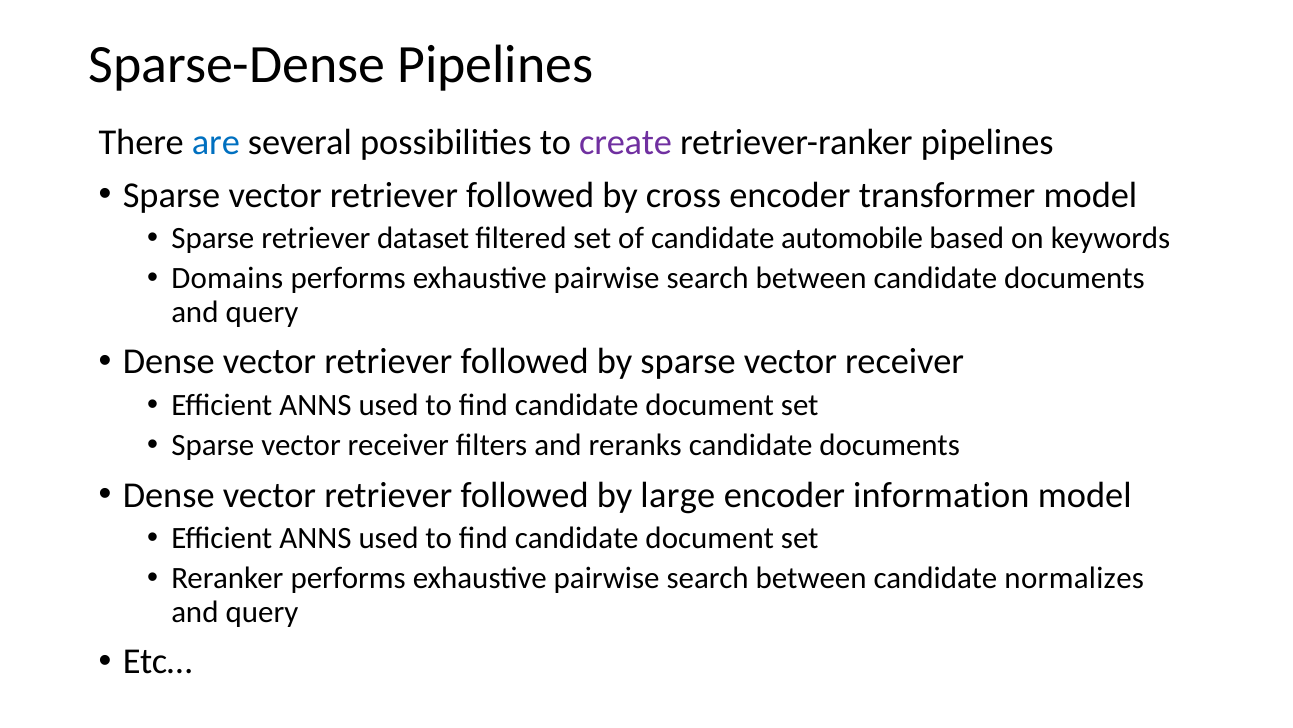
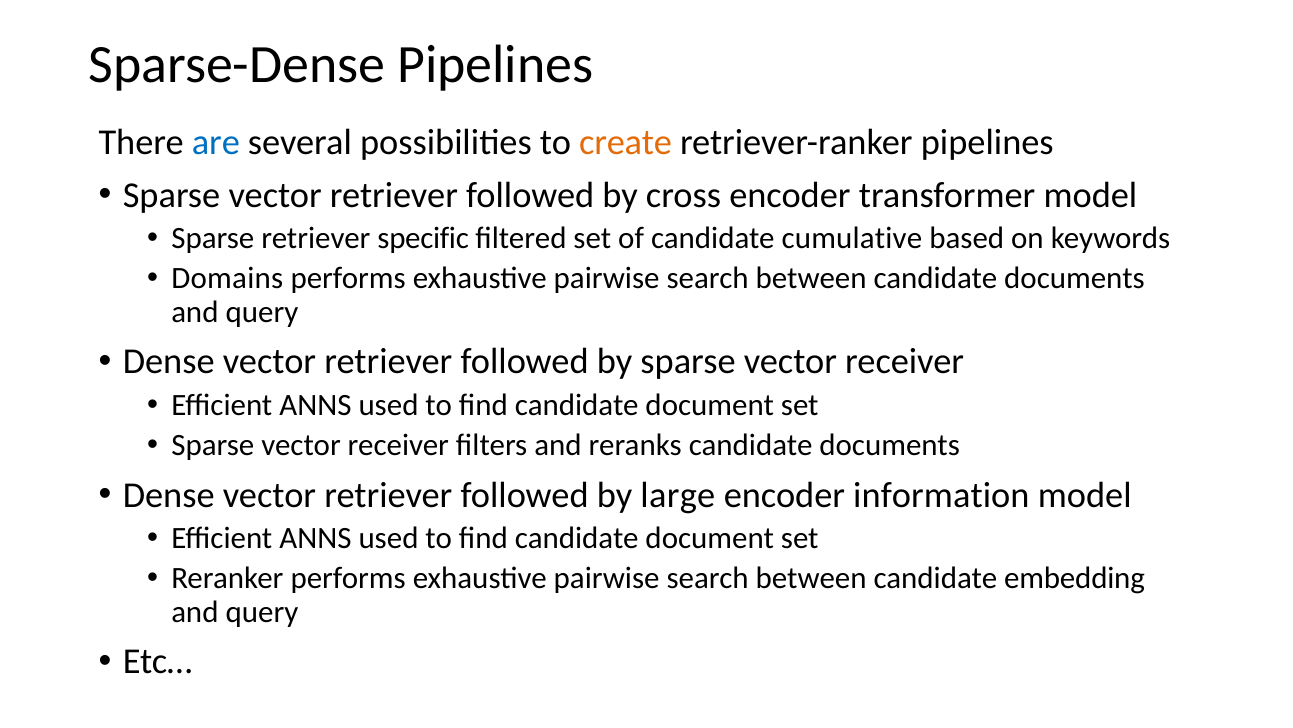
create colour: purple -> orange
dataset: dataset -> specific
automobile: automobile -> cumulative
normalizes: normalizes -> embedding
